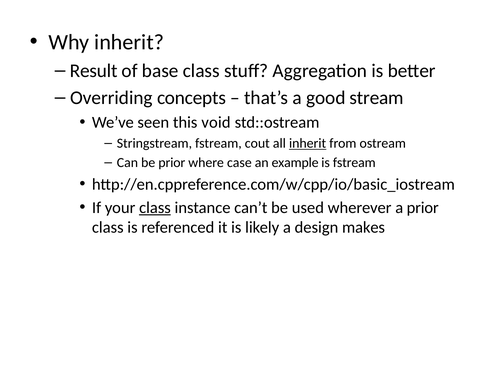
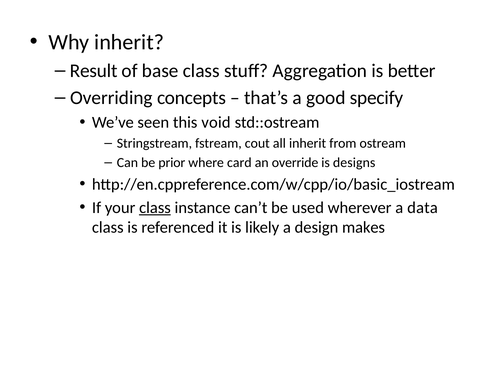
stream: stream -> specify
inherit at (308, 143) underline: present -> none
case: case -> card
example: example -> override
is fstream: fstream -> designs
a prior: prior -> data
